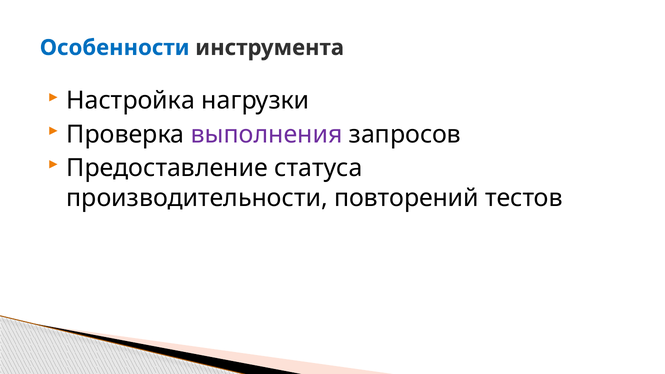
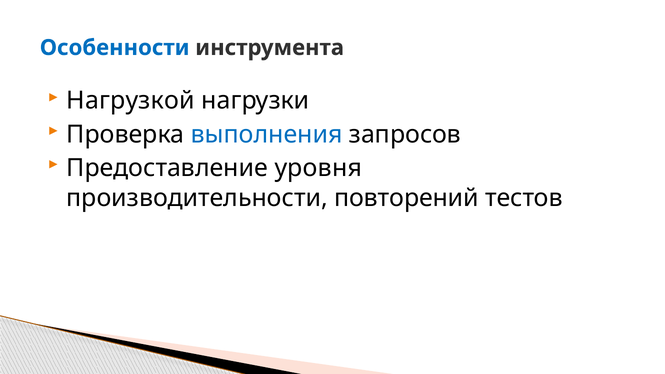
Настройка: Настройка -> Нагрузкой
выполнения colour: purple -> blue
статуса: статуса -> уровня
